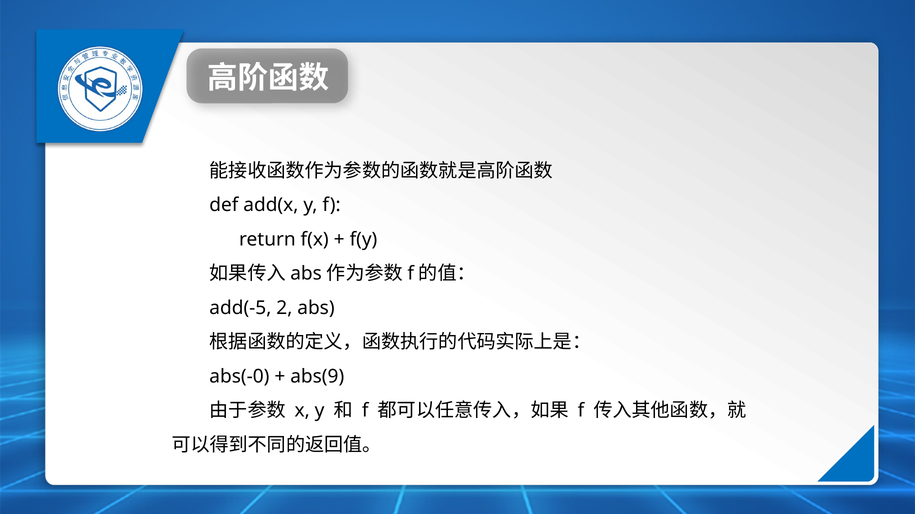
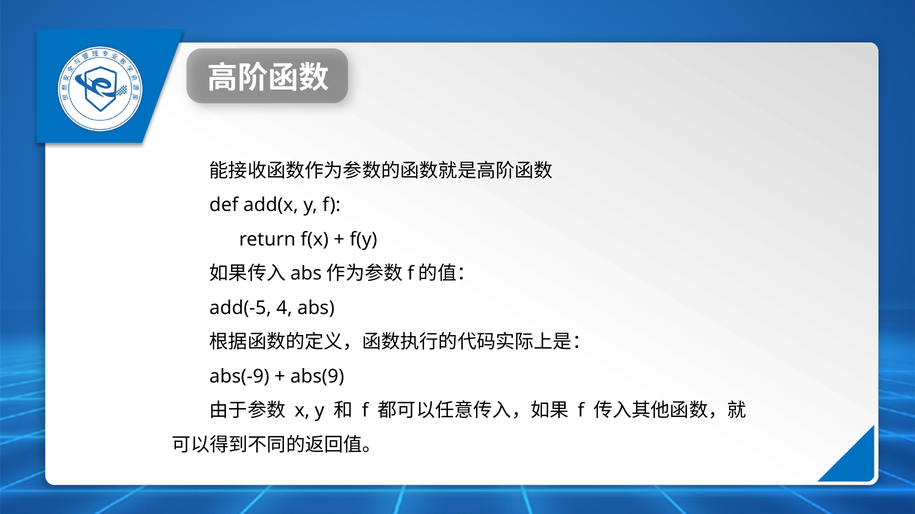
2: 2 -> 4
abs(-0: abs(-0 -> abs(-9
